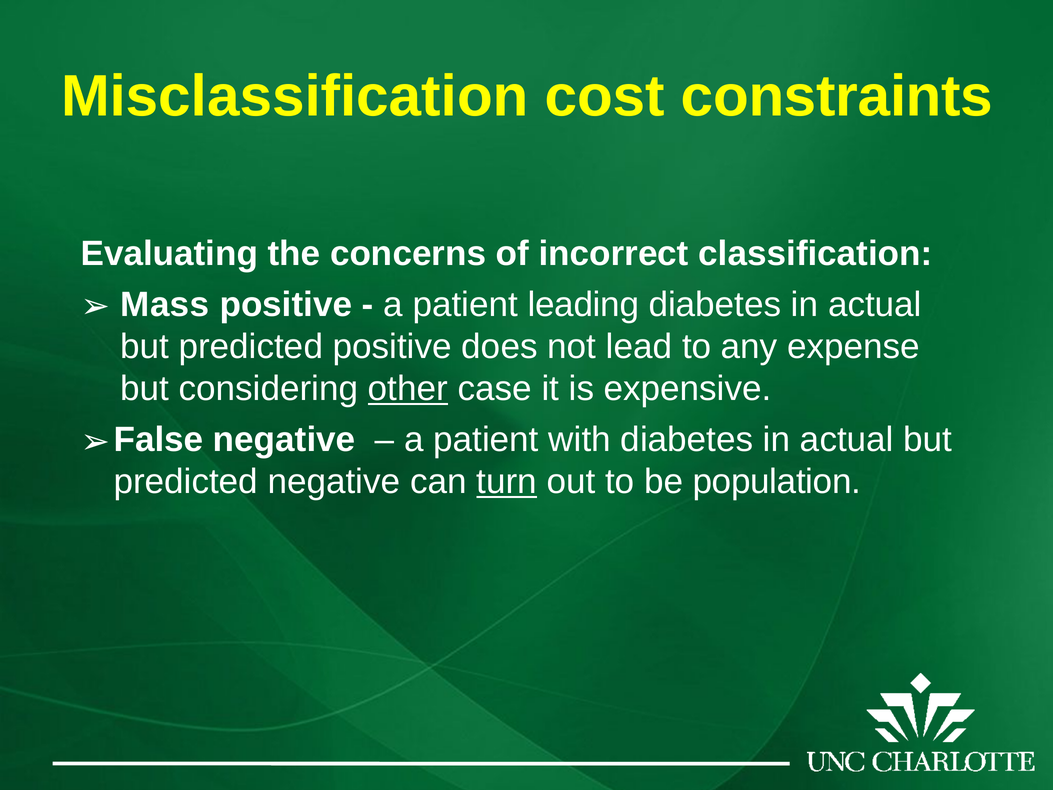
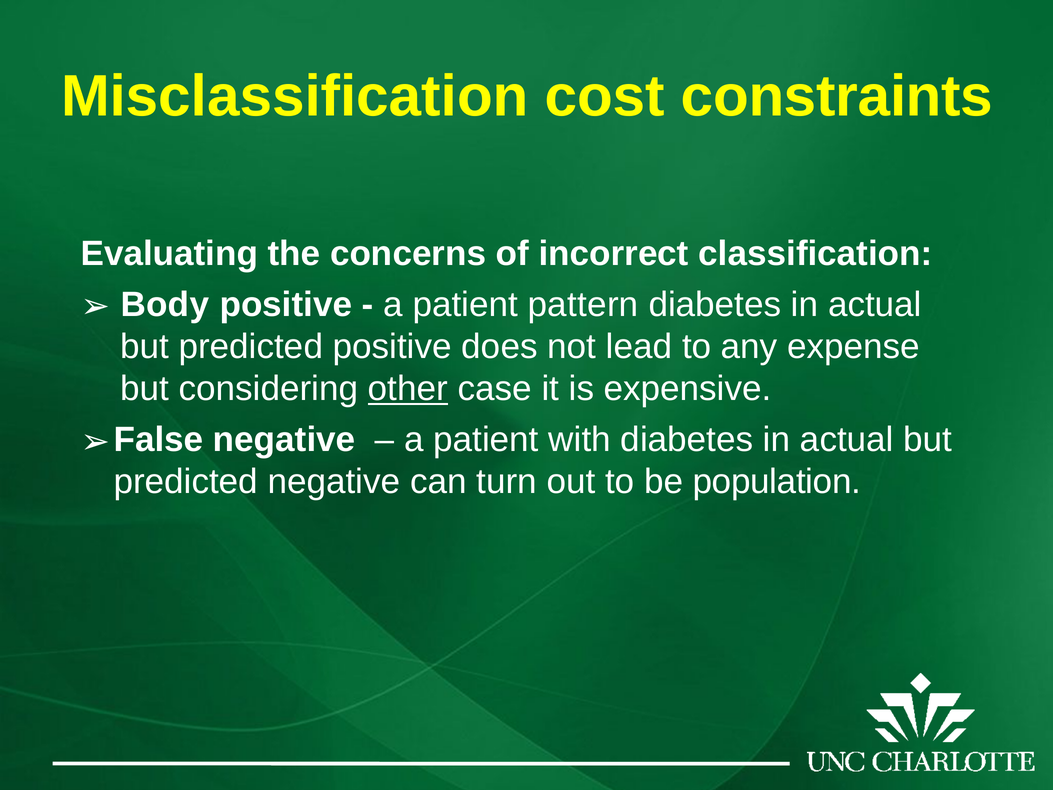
Mass: Mass -> Body
leading: leading -> pattern
turn underline: present -> none
